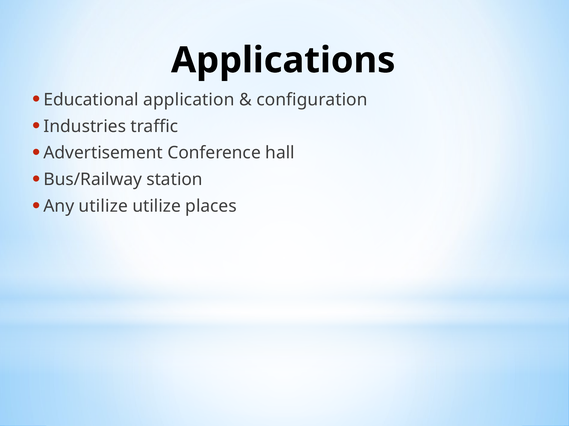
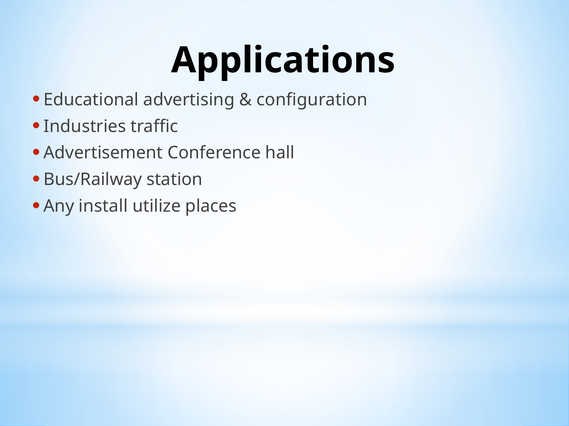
application: application -> advertising
Any utilize: utilize -> install
